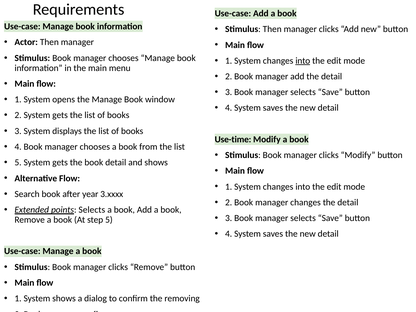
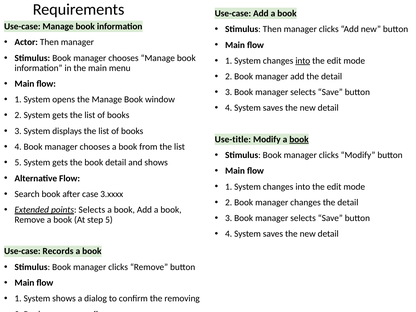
Use-time: Use-time -> Use-title
book at (299, 139) underline: none -> present
year: year -> case
Manage at (58, 251): Manage -> Records
